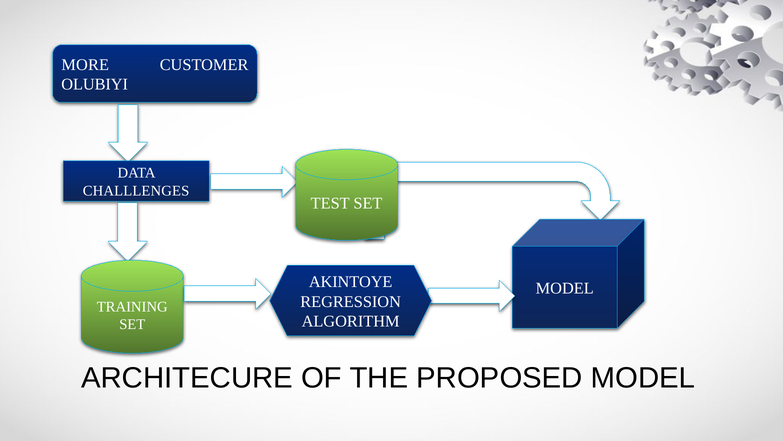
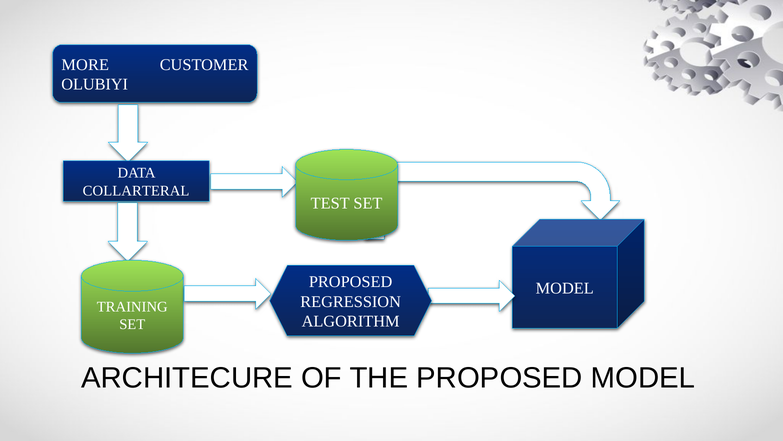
CHALLLENGES: CHALLLENGES -> COLLARTERAL
AKINTOYE at (351, 282): AKINTOYE -> PROPOSED
